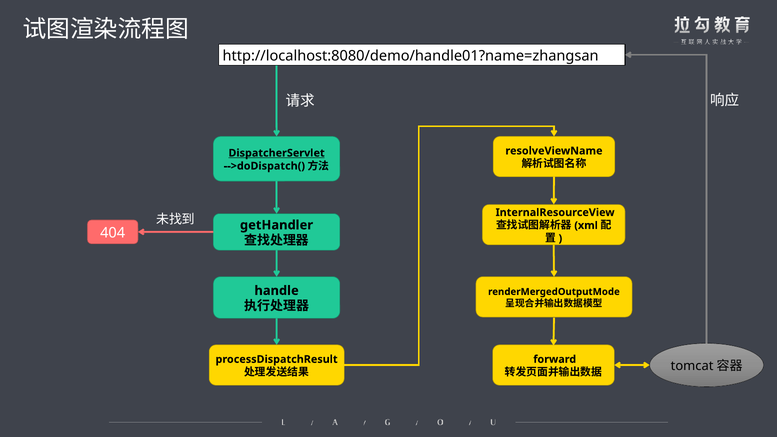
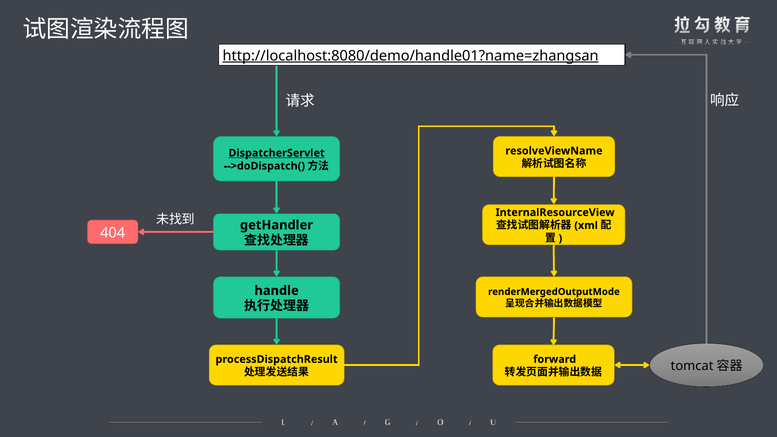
http://localhost:8080/demo/handle01?name=zhangsan underline: none -> present
